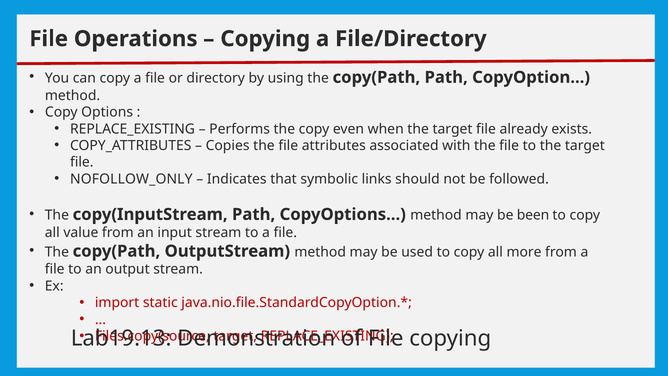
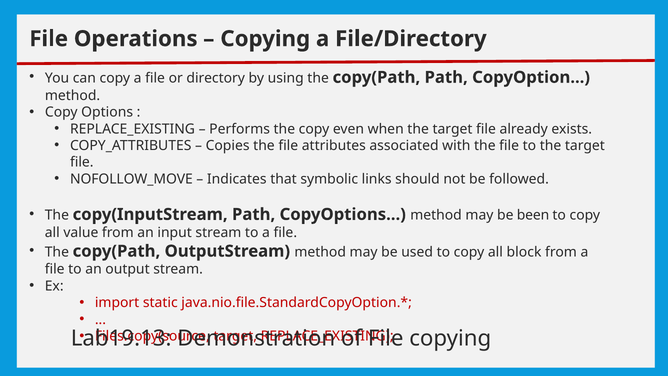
NOFOLLOW_ONLY: NOFOLLOW_ONLY -> NOFOLLOW_MOVE
more: more -> block
